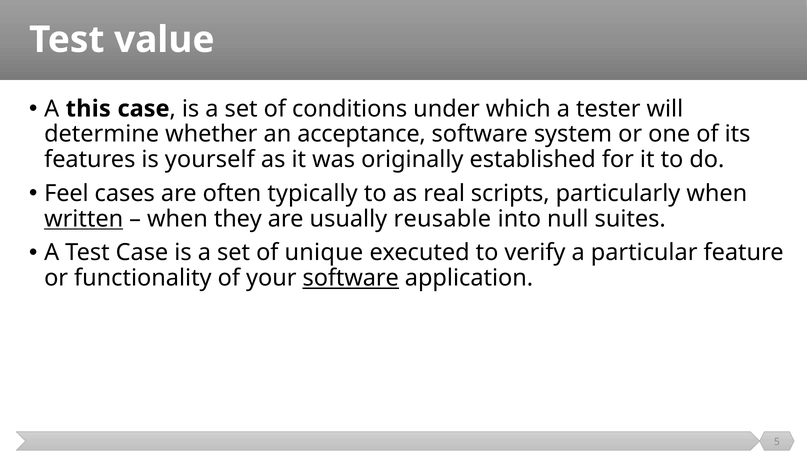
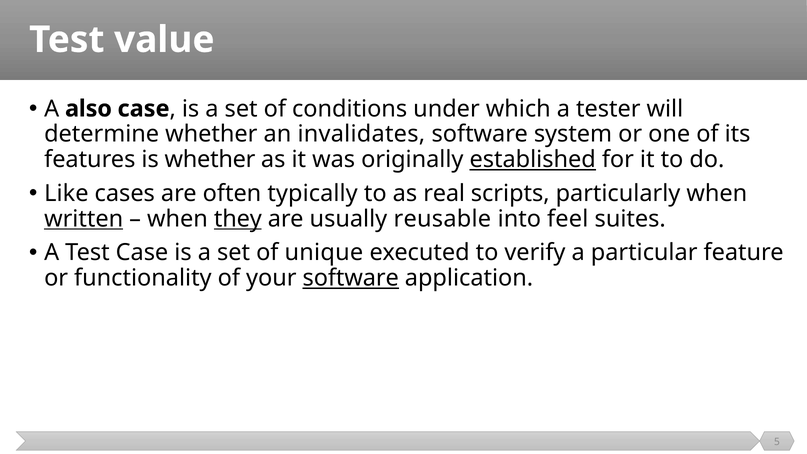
this: this -> also
acceptance: acceptance -> invalidates
is yourself: yourself -> whether
established underline: none -> present
Feel: Feel -> Like
they underline: none -> present
null: null -> feel
